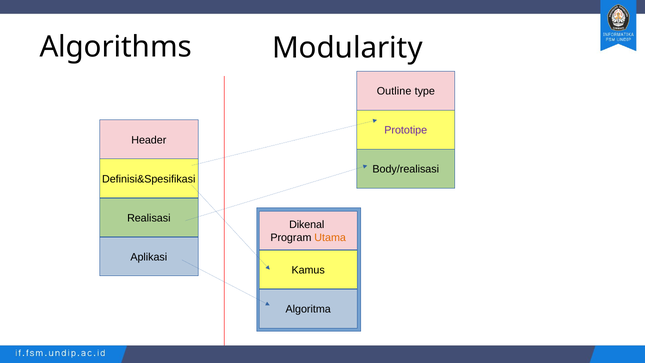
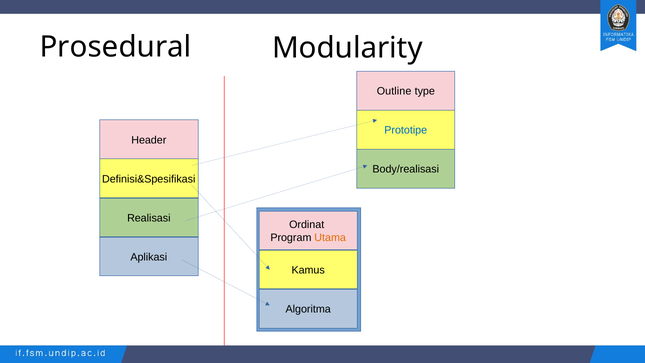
Algorithms: Algorithms -> Prosedural
Prototipe colour: purple -> blue
Dikenal: Dikenal -> Ordinat
